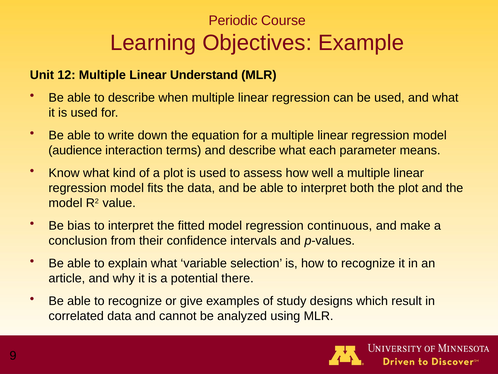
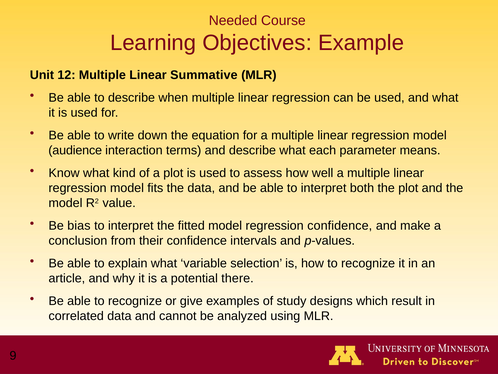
Periodic: Periodic -> Needed
Understand: Understand -> Summative
regression continuous: continuous -> confidence
